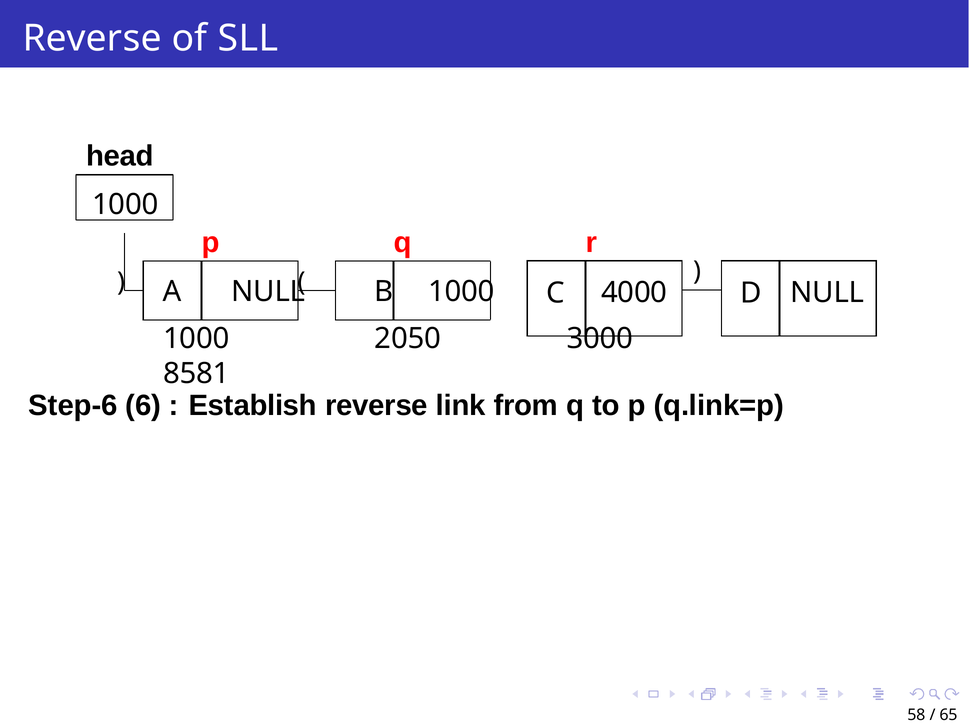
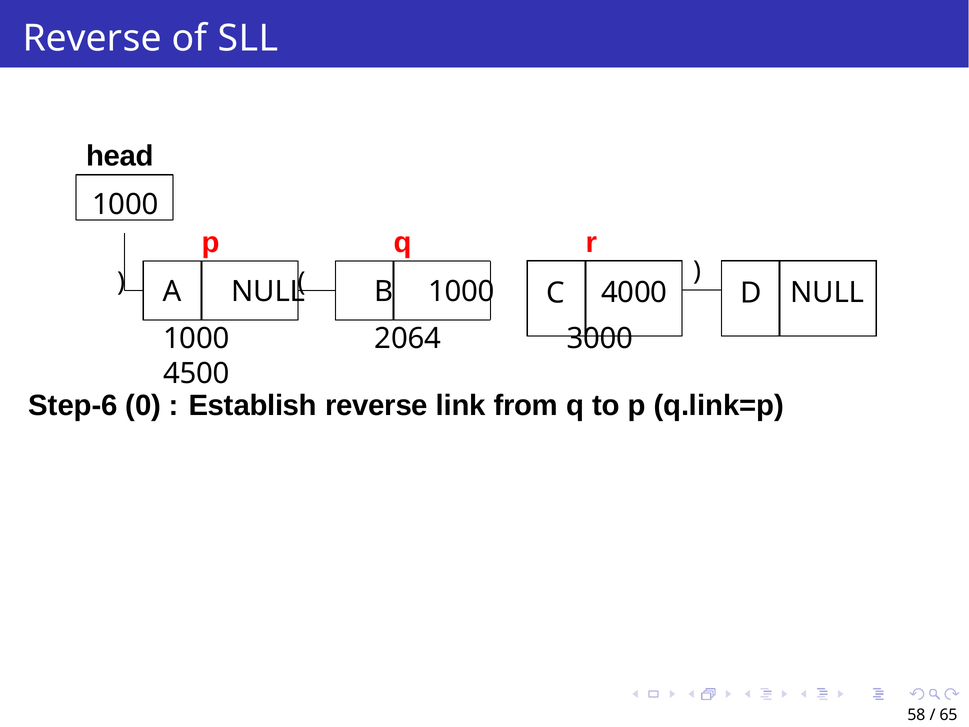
2050: 2050 -> 2064
8581: 8581 -> 4500
6: 6 -> 0
